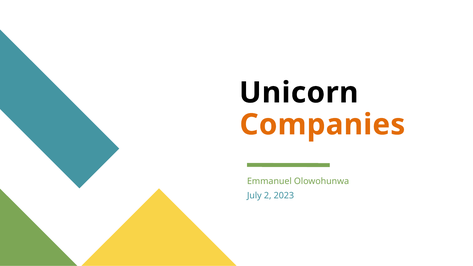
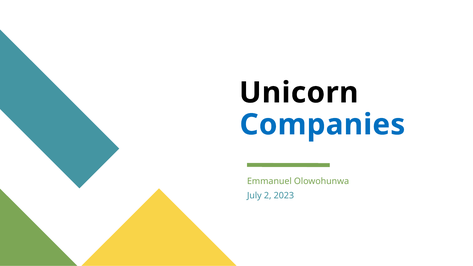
Companies colour: orange -> blue
